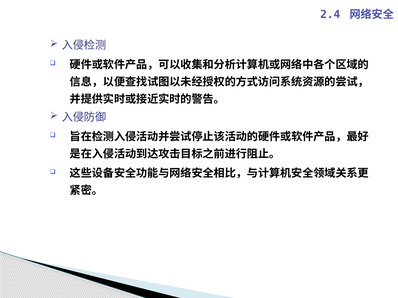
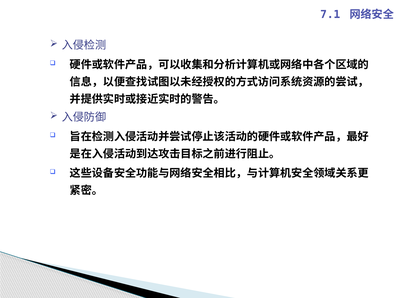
2.4: 2.4 -> 7.1
